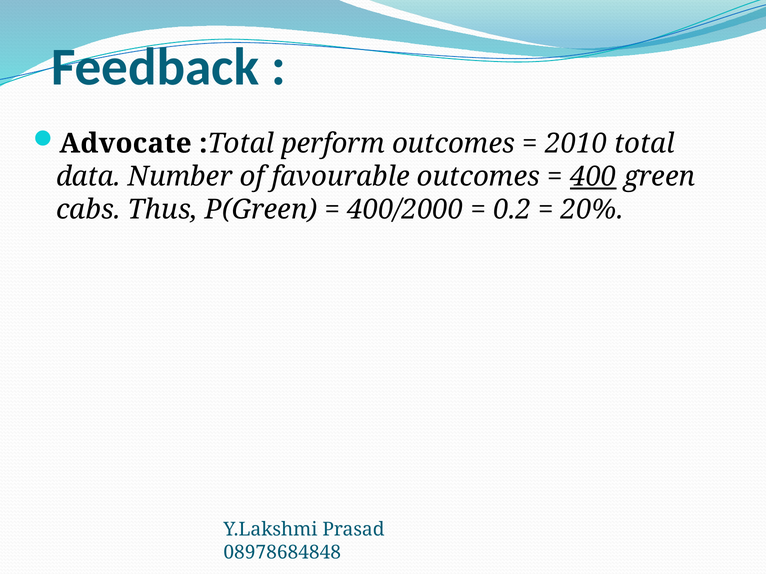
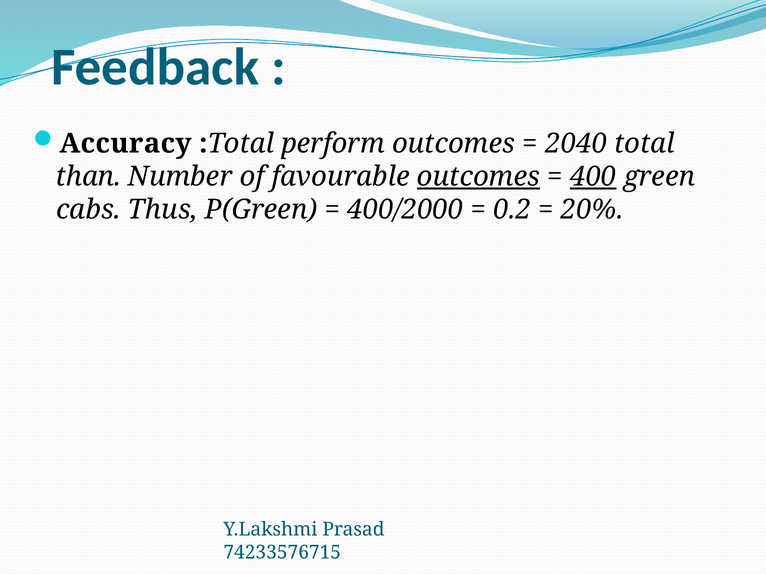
Advocate: Advocate -> Accuracy
2010: 2010 -> 2040
data: data -> than
outcomes at (479, 177) underline: none -> present
08978684848: 08978684848 -> 74233576715
